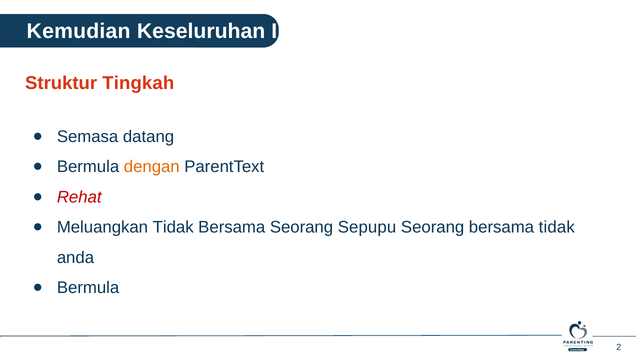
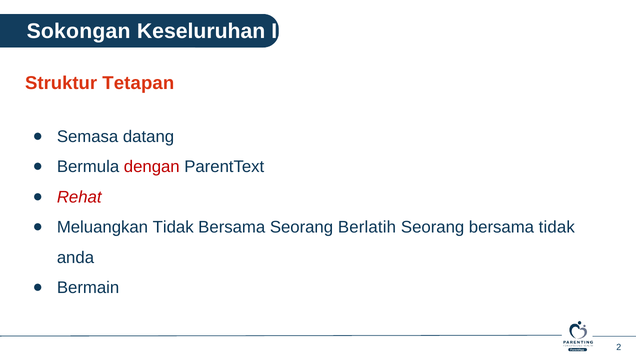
Kemudian: Kemudian -> Sokongan
Tingkah: Tingkah -> Tetapan
dengan colour: orange -> red
Sepupu: Sepupu -> Berlatih
Bermula at (88, 288): Bermula -> Bermain
